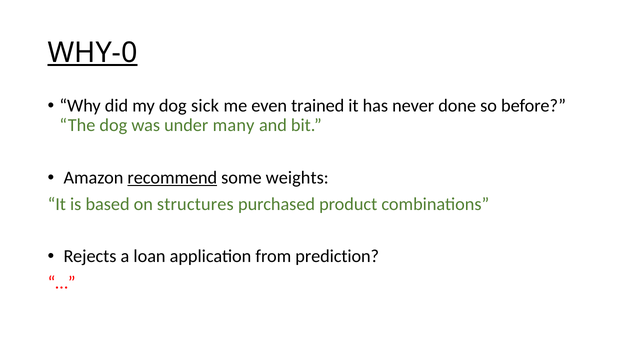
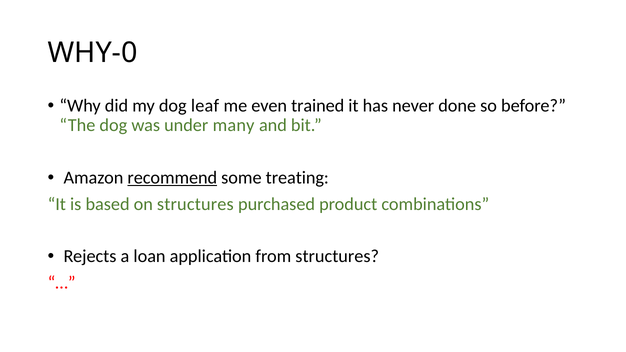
WHY-0 underline: present -> none
sick: sick -> leaf
weights: weights -> treating
from prediction: prediction -> structures
